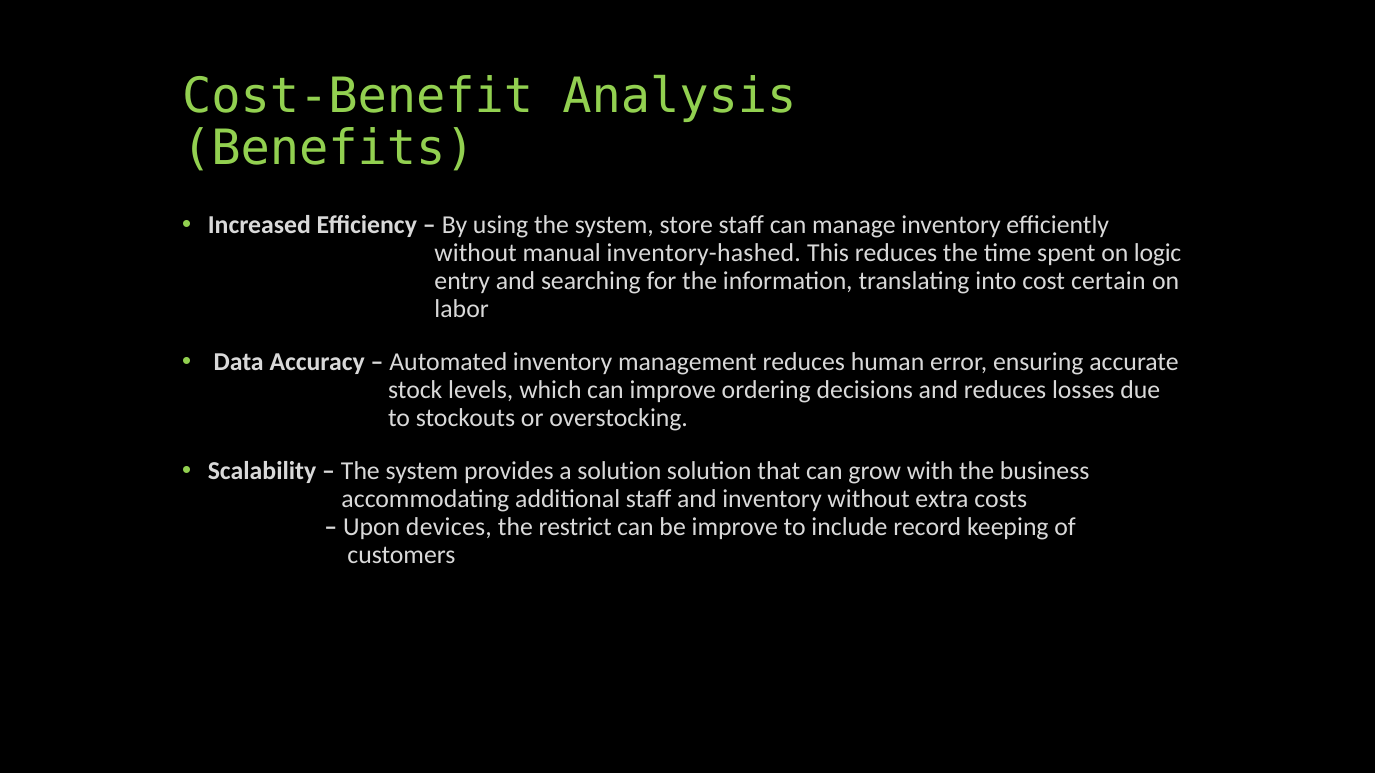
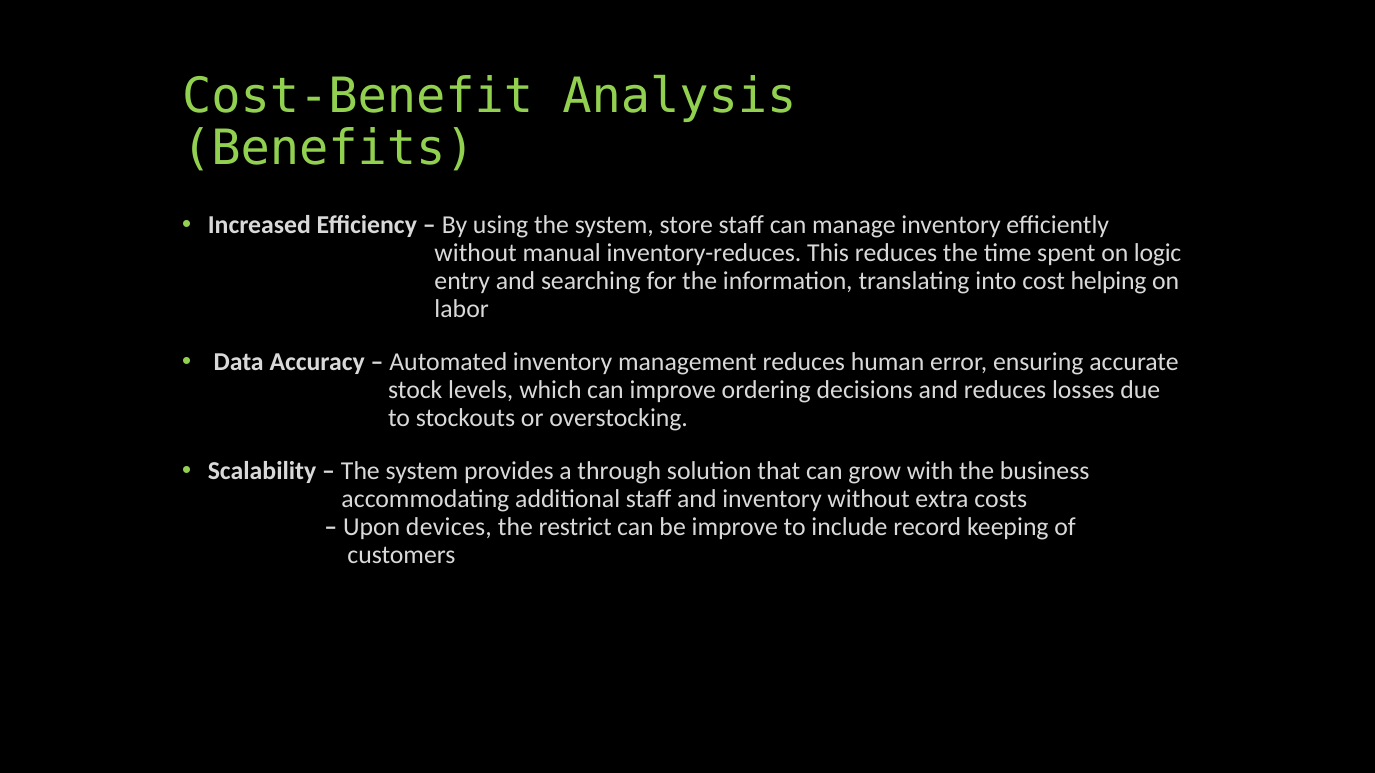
inventory-hashed: inventory-hashed -> inventory-reduces
certain: certain -> helping
a solution: solution -> through
